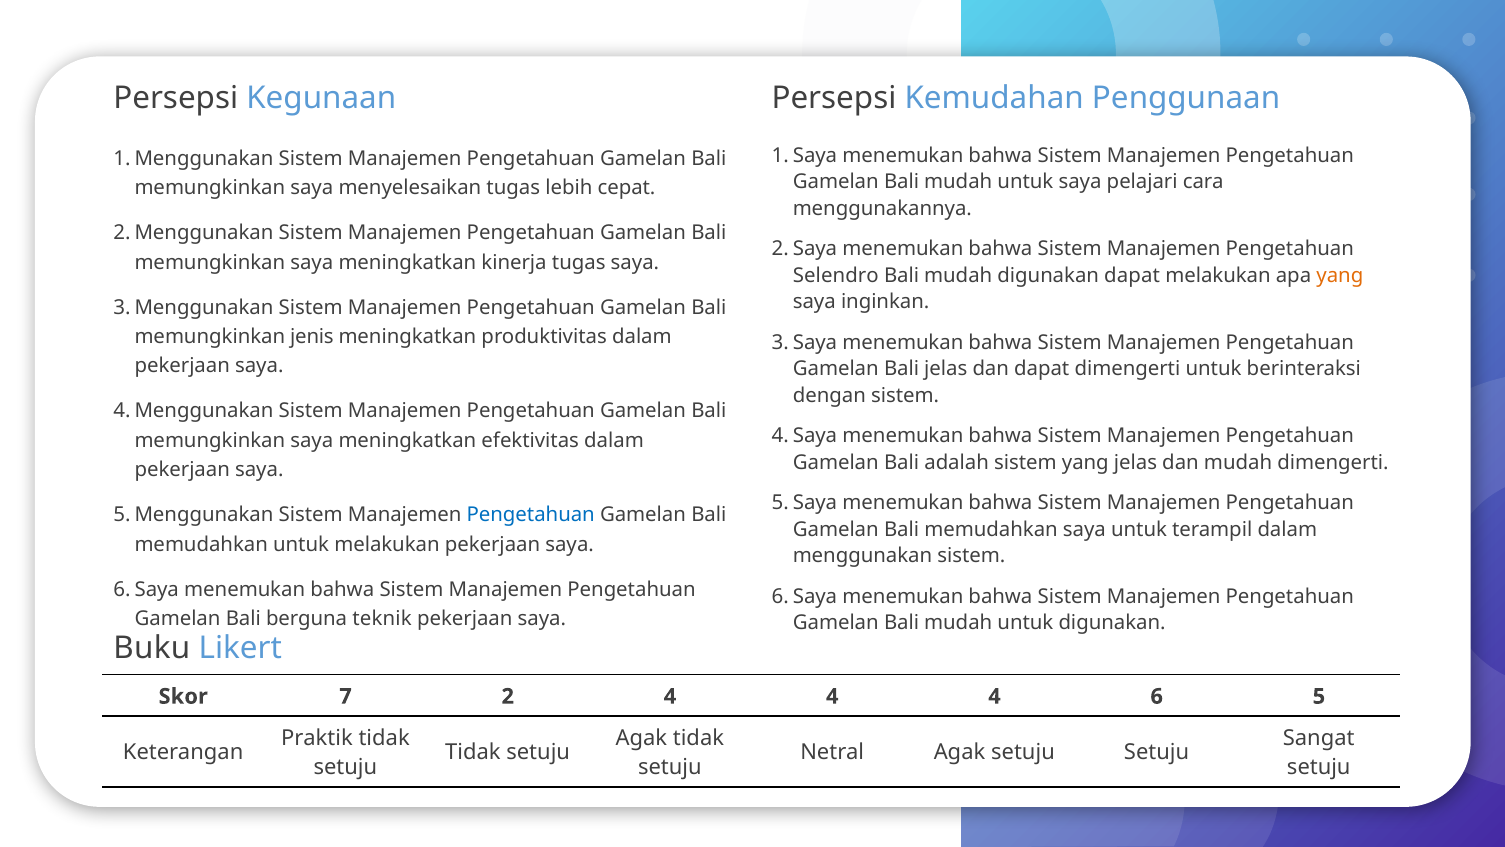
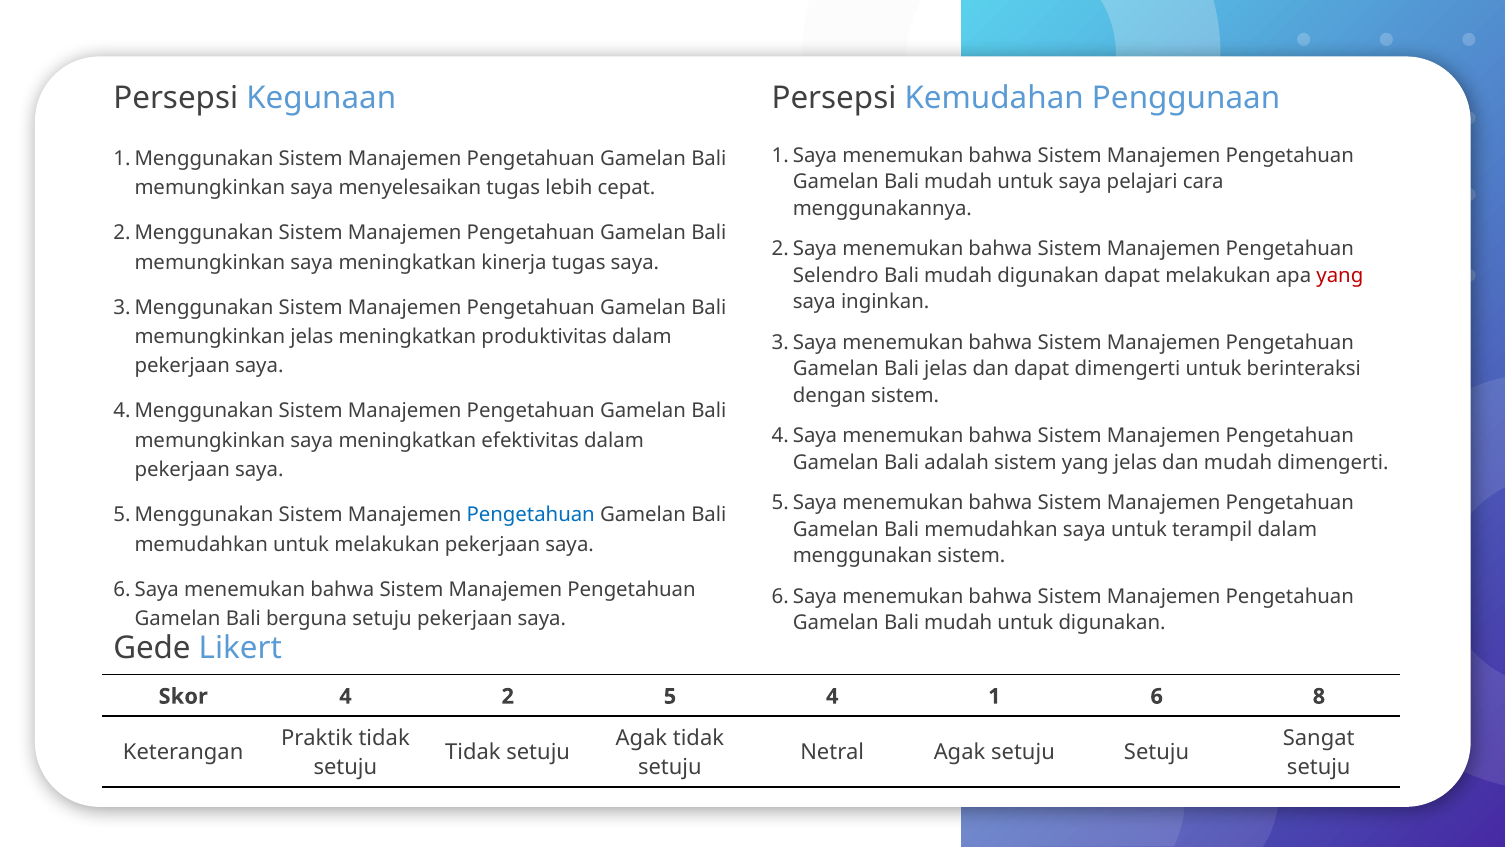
yang at (1340, 275) colour: orange -> red
memungkinkan jenis: jenis -> jelas
berguna teknik: teknik -> setuju
Buku: Buku -> Gede
Skor 7: 7 -> 4
2 4: 4 -> 5
4 at (994, 696): 4 -> 1
5: 5 -> 8
